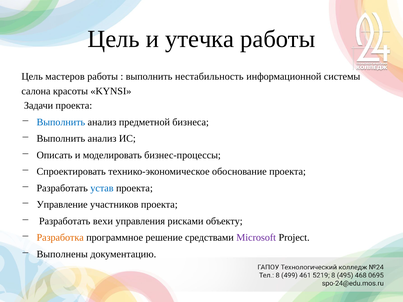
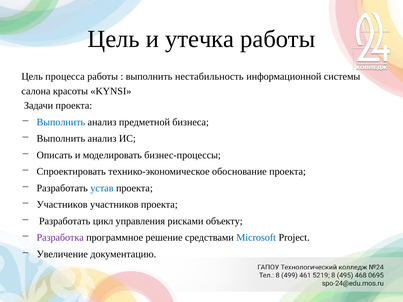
мастеров: мастеров -> процесса
Управление at (62, 205): Управление -> Участников
вехи: вехи -> цикл
Разработка colour: orange -> purple
Microsoft colour: purple -> blue
Выполнены: Выполнены -> Увеличение
